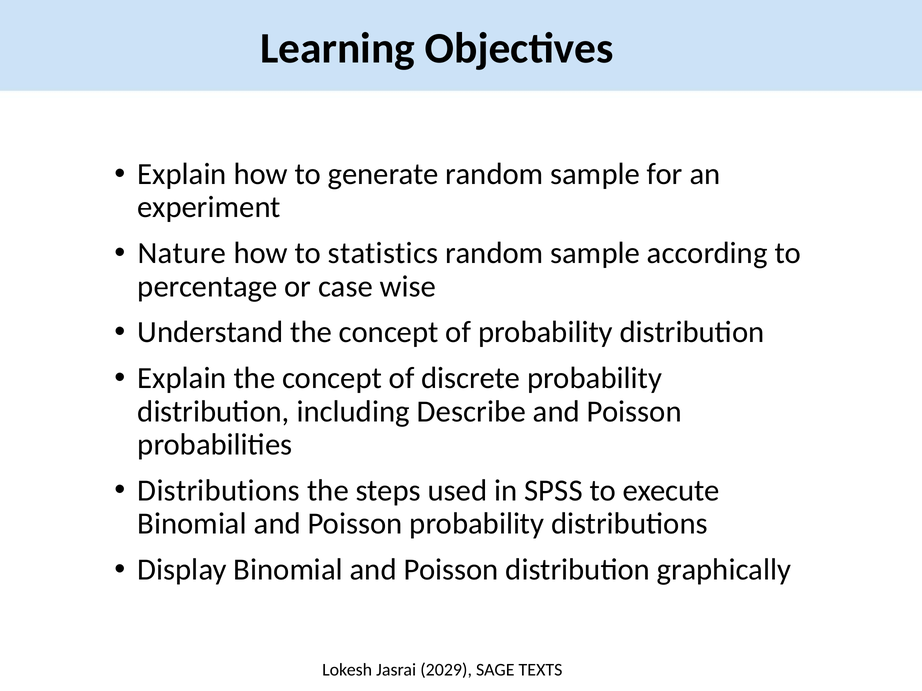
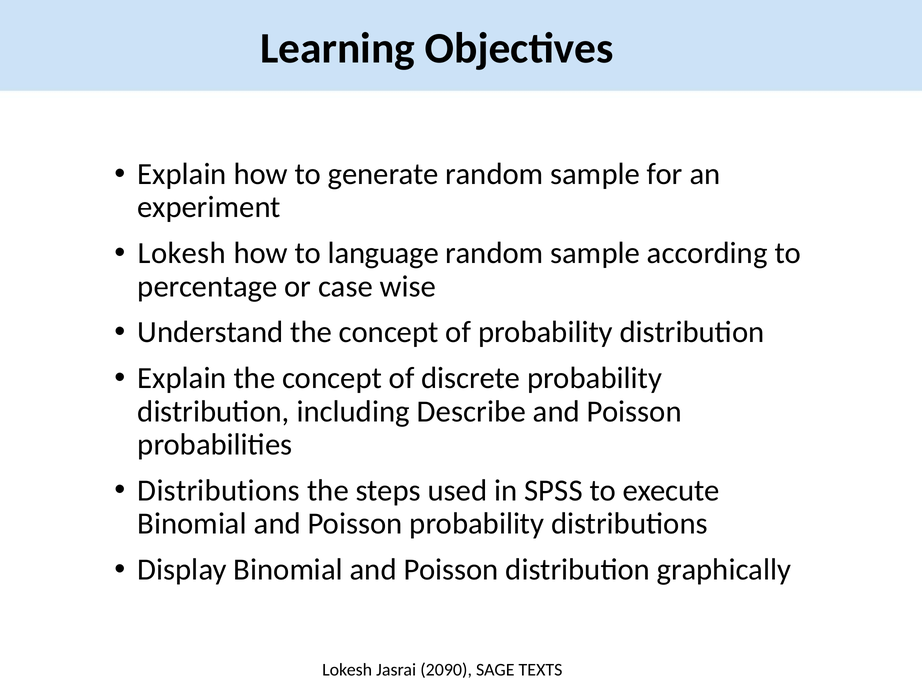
Nature at (182, 253): Nature -> Lokesh
statistics: statistics -> language
2029: 2029 -> 2090
